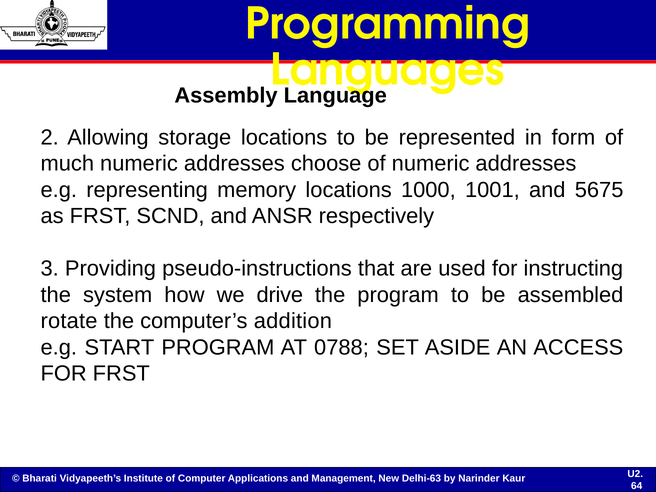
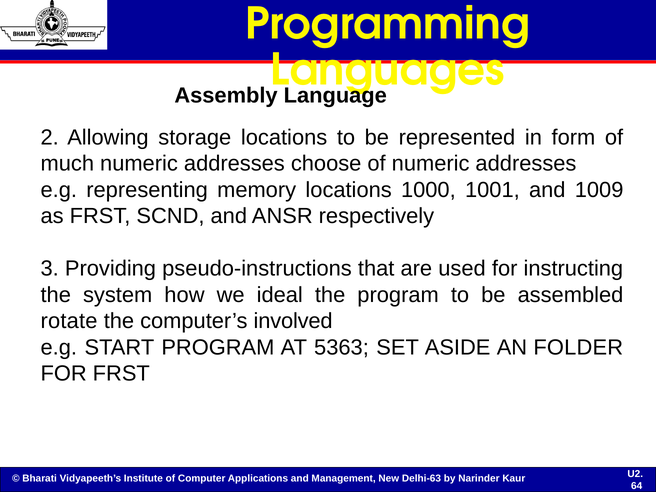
5675: 5675 -> 1009
drive: drive -> ideal
addition: addition -> involved
0788: 0788 -> 5363
ACCESS: ACCESS -> FOLDER
